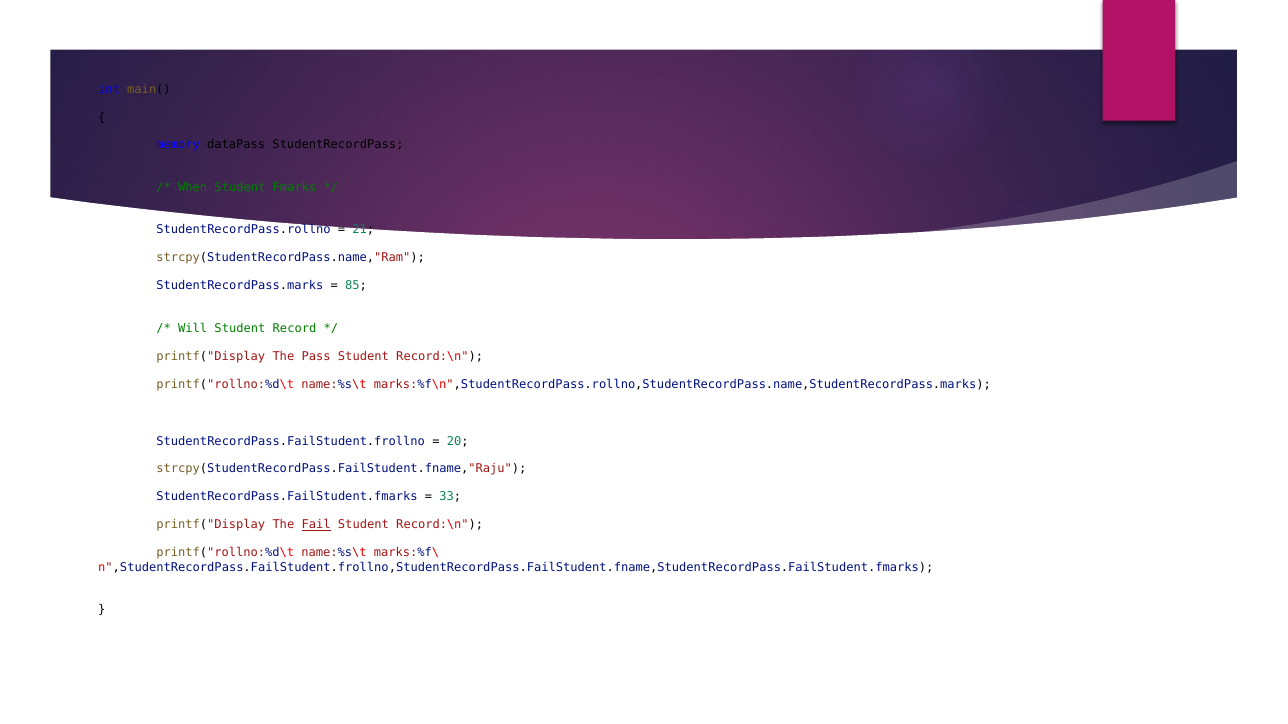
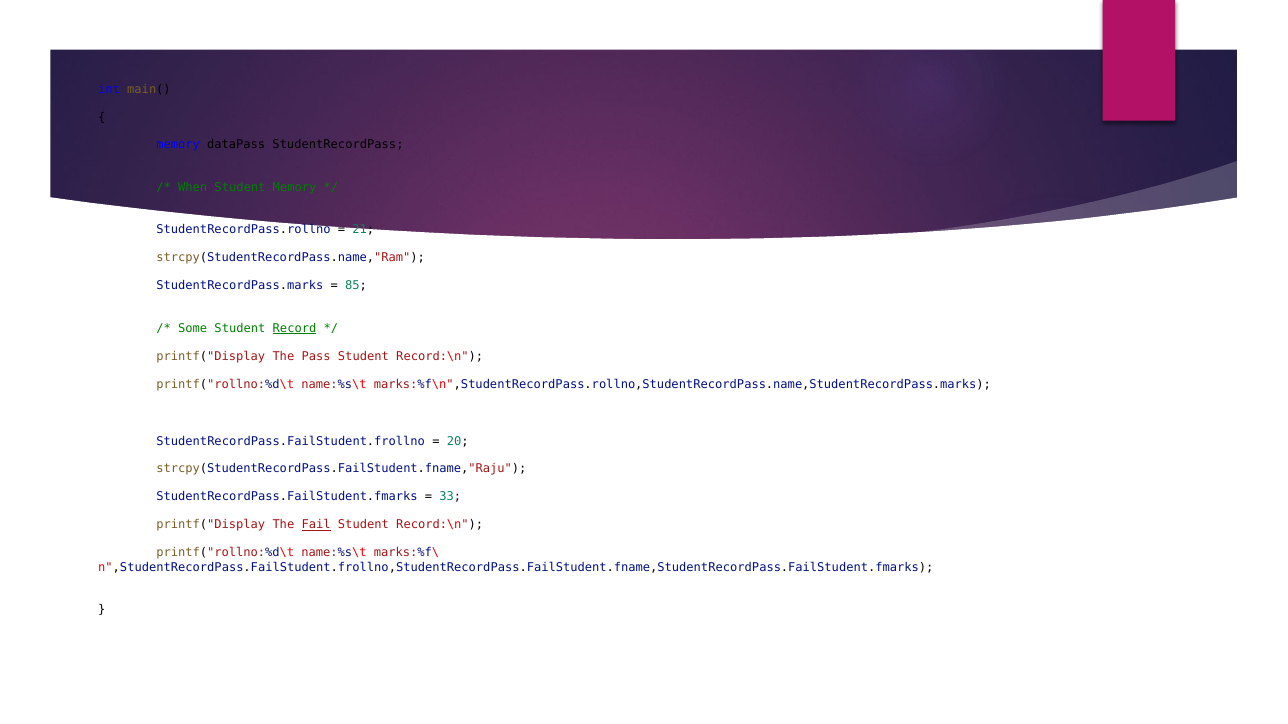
Student Fmarks: Fmarks -> Memory
Will: Will -> Some
Record underline: none -> present
